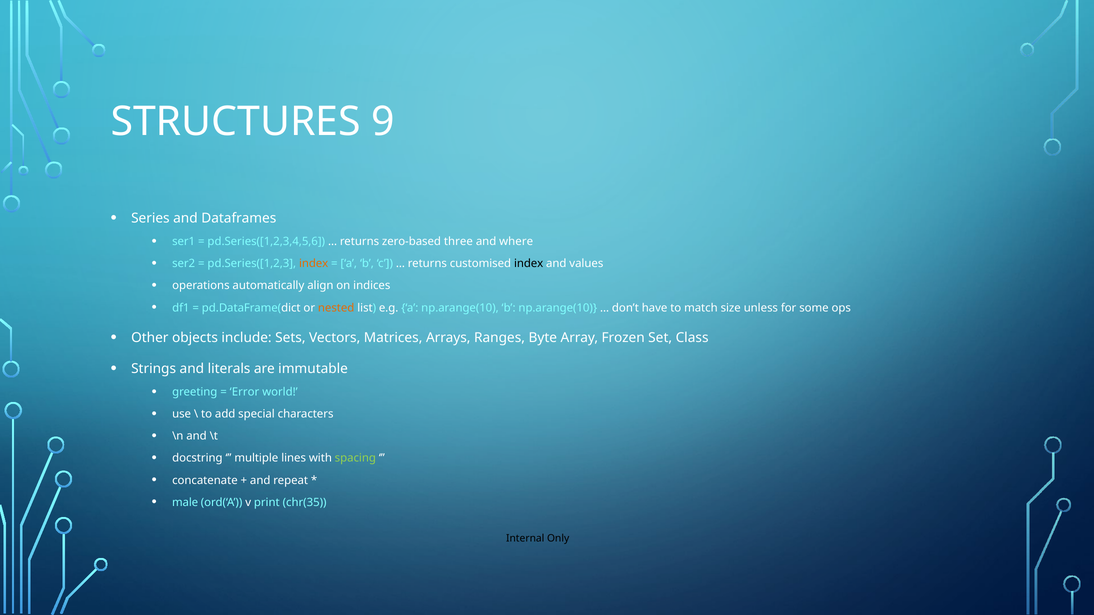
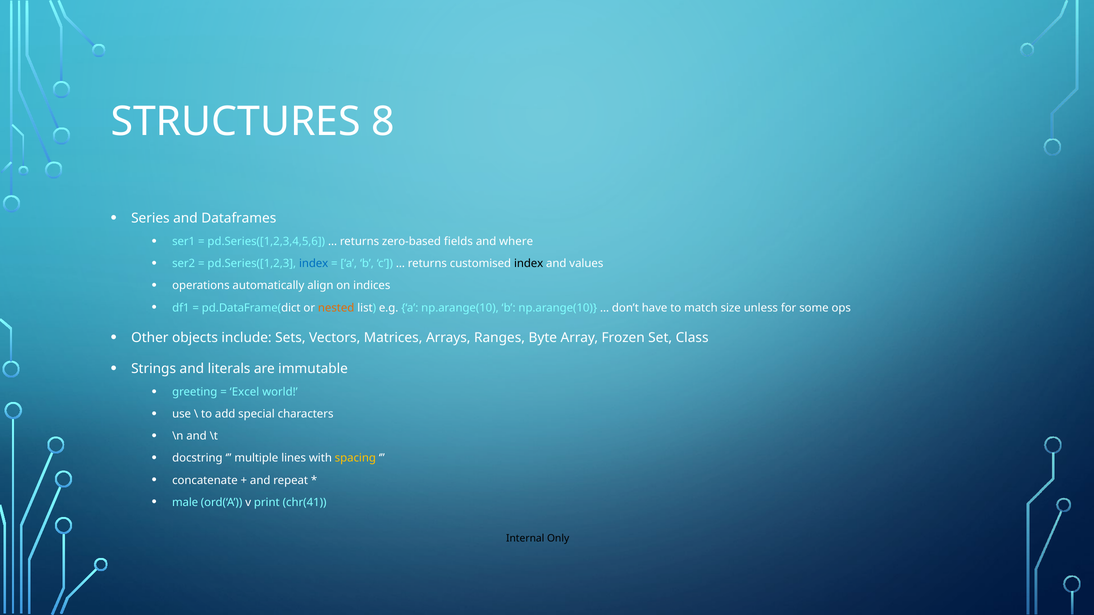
9: 9 -> 8
three: three -> fields
index at (314, 264) colour: orange -> blue
Error: Error -> Excel
spacing colour: light green -> yellow
chr(35: chr(35 -> chr(41
